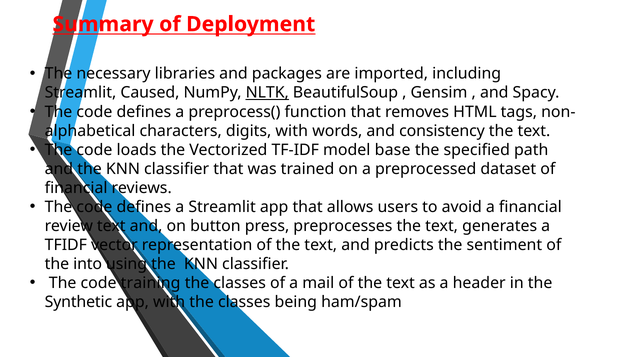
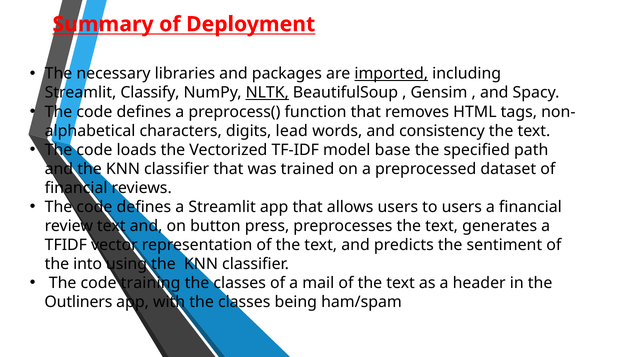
imported underline: none -> present
Caused: Caused -> Classify
digits with: with -> lead
to avoid: avoid -> users
Synthetic: Synthetic -> Outliners
